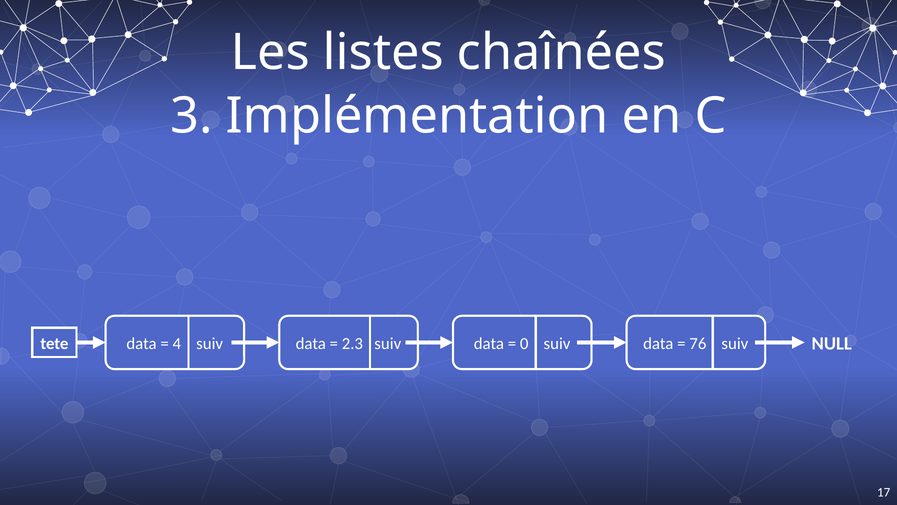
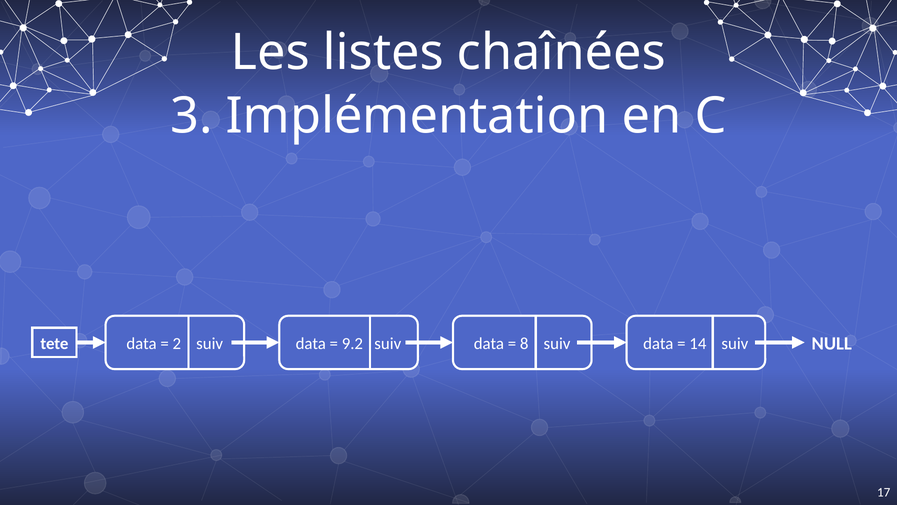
4: 4 -> 2
2.3: 2.3 -> 9.2
0: 0 -> 8
76: 76 -> 14
